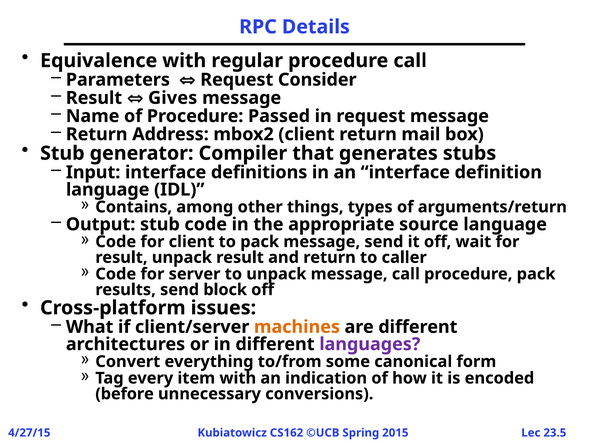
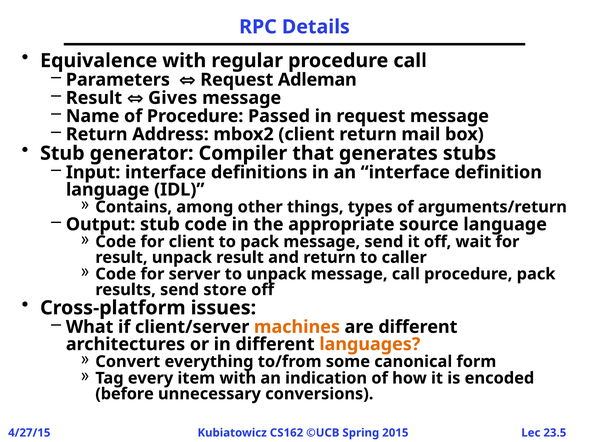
Consider: Consider -> Adleman
block: block -> store
languages colour: purple -> orange
